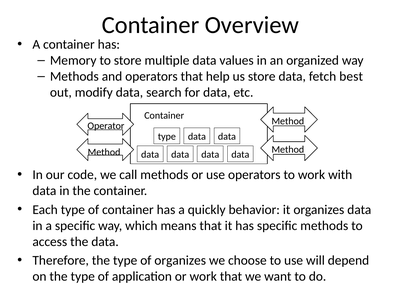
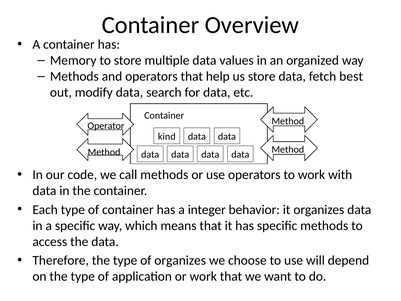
type at (167, 136): type -> kind
quickly: quickly -> integer
